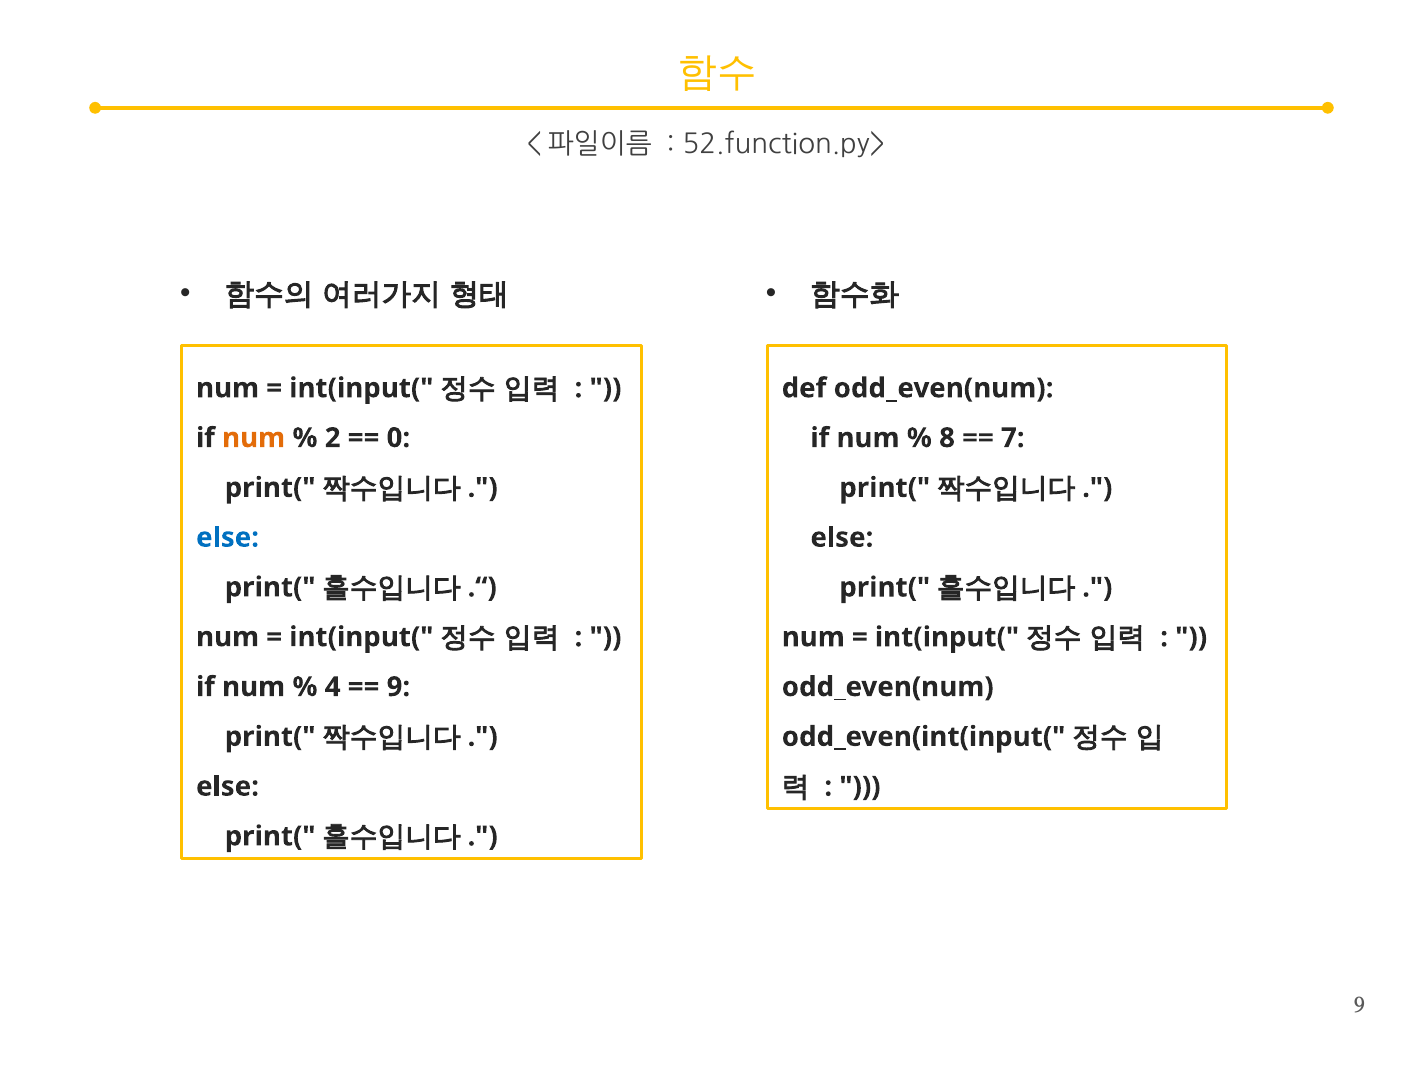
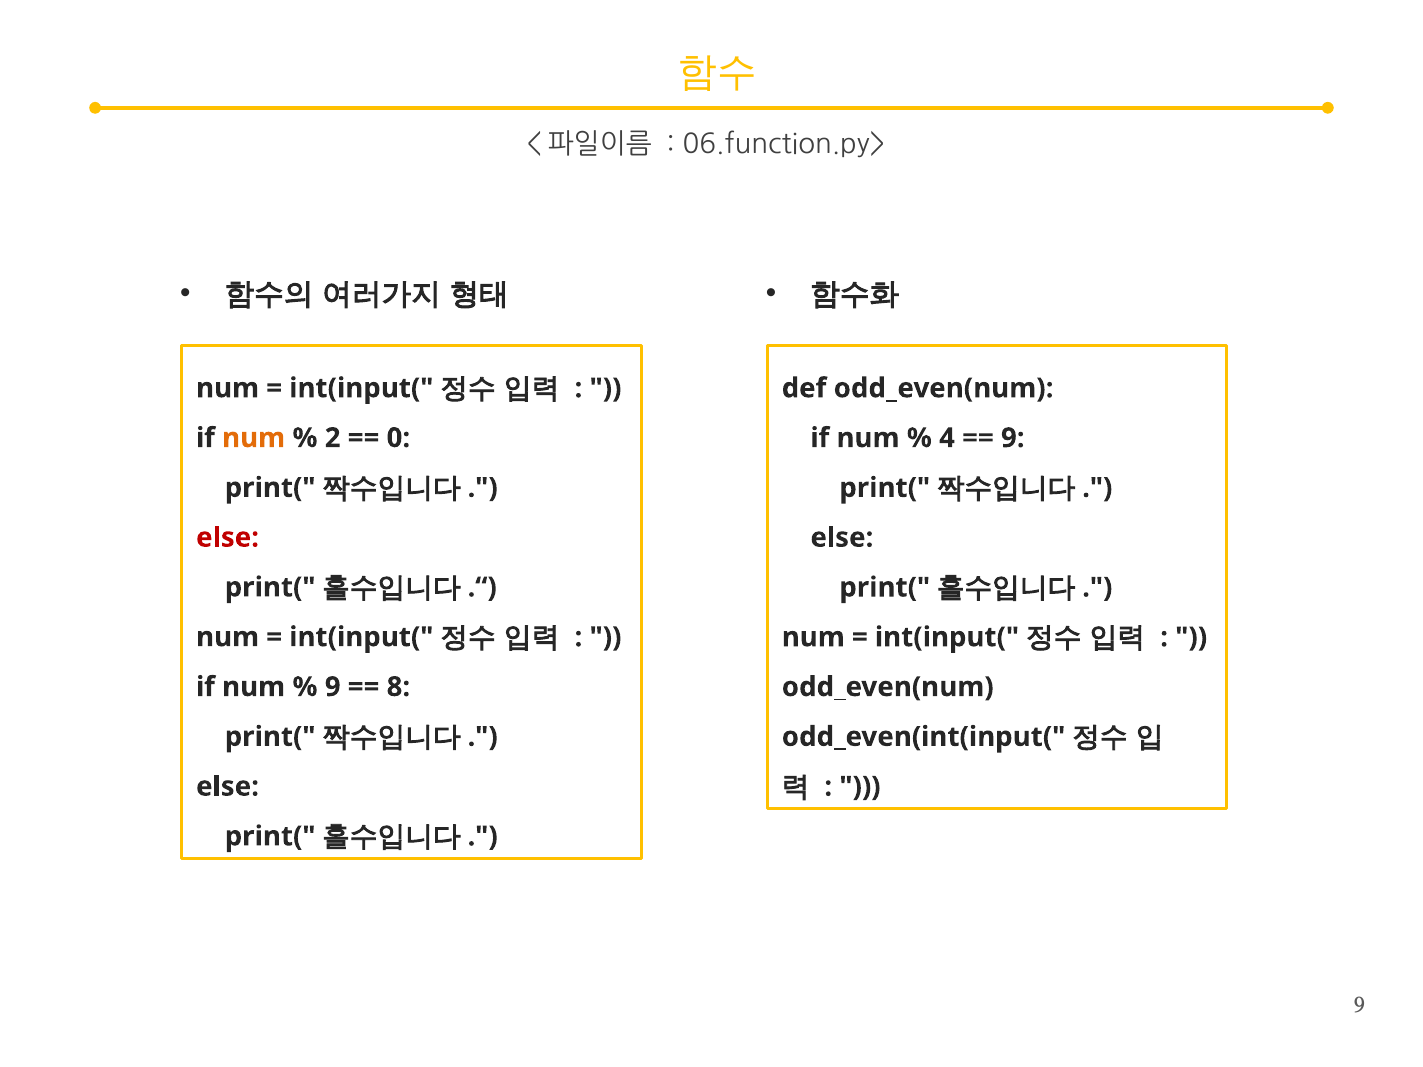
52.function.py>: 52.function.py> -> 06.function.py>
8: 8 -> 4
7 at (1013, 438): 7 -> 9
else at (228, 538) colour: blue -> red
4 at (333, 687): 4 -> 9
9 at (398, 687): 9 -> 8
